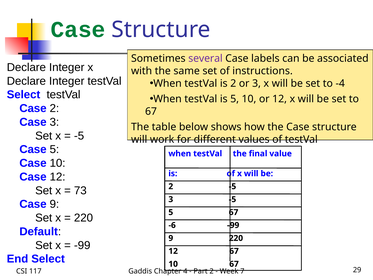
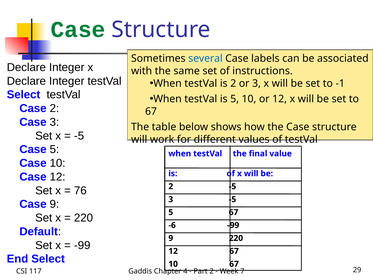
several colour: purple -> blue
-4: -4 -> -1
73: 73 -> 76
